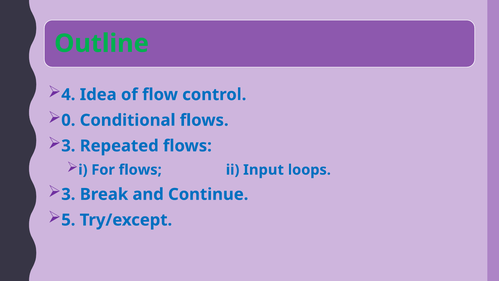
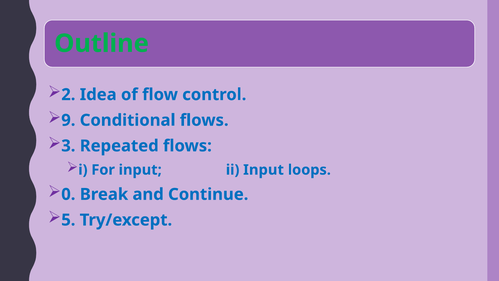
4: 4 -> 2
0: 0 -> 9
For flows: flows -> input
3 at (68, 194): 3 -> 0
